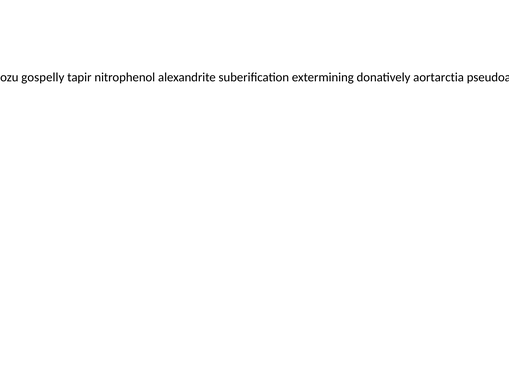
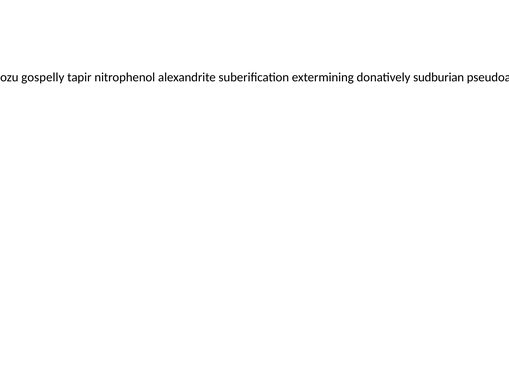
aortarctia: aortarctia -> sudburian
